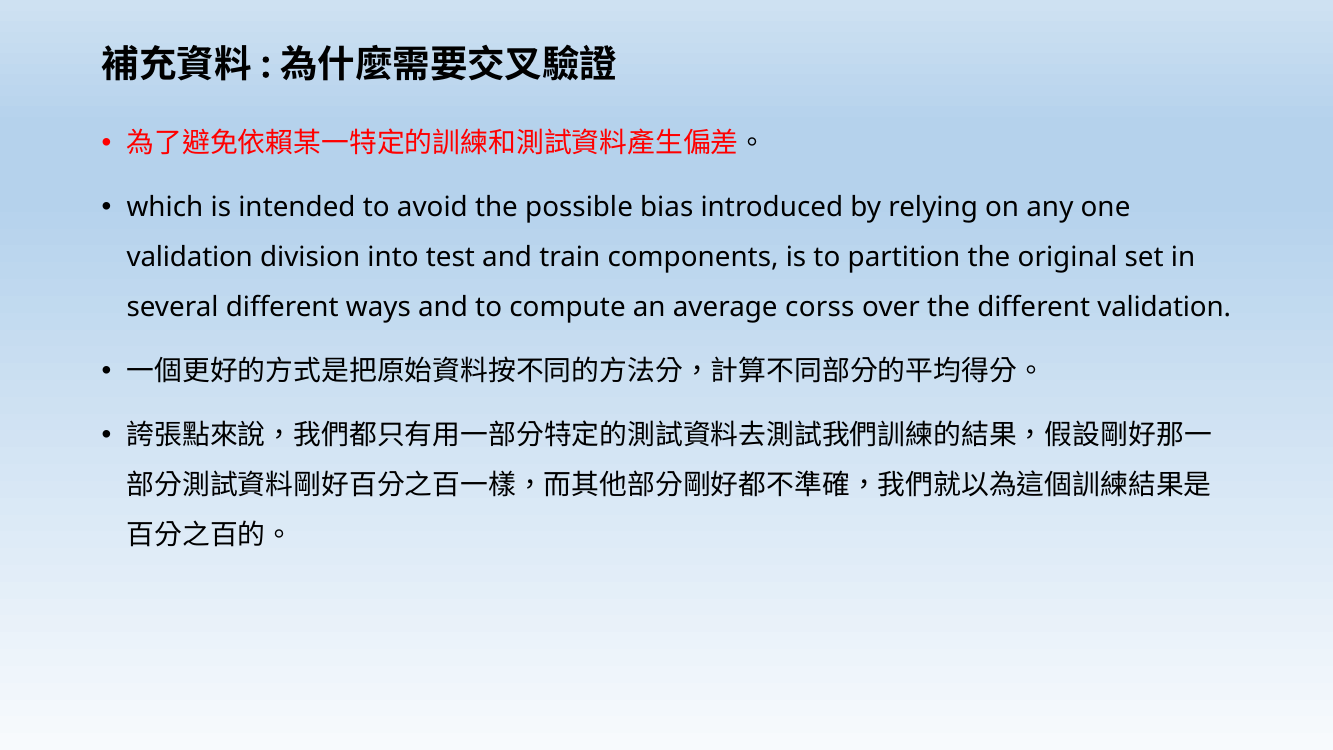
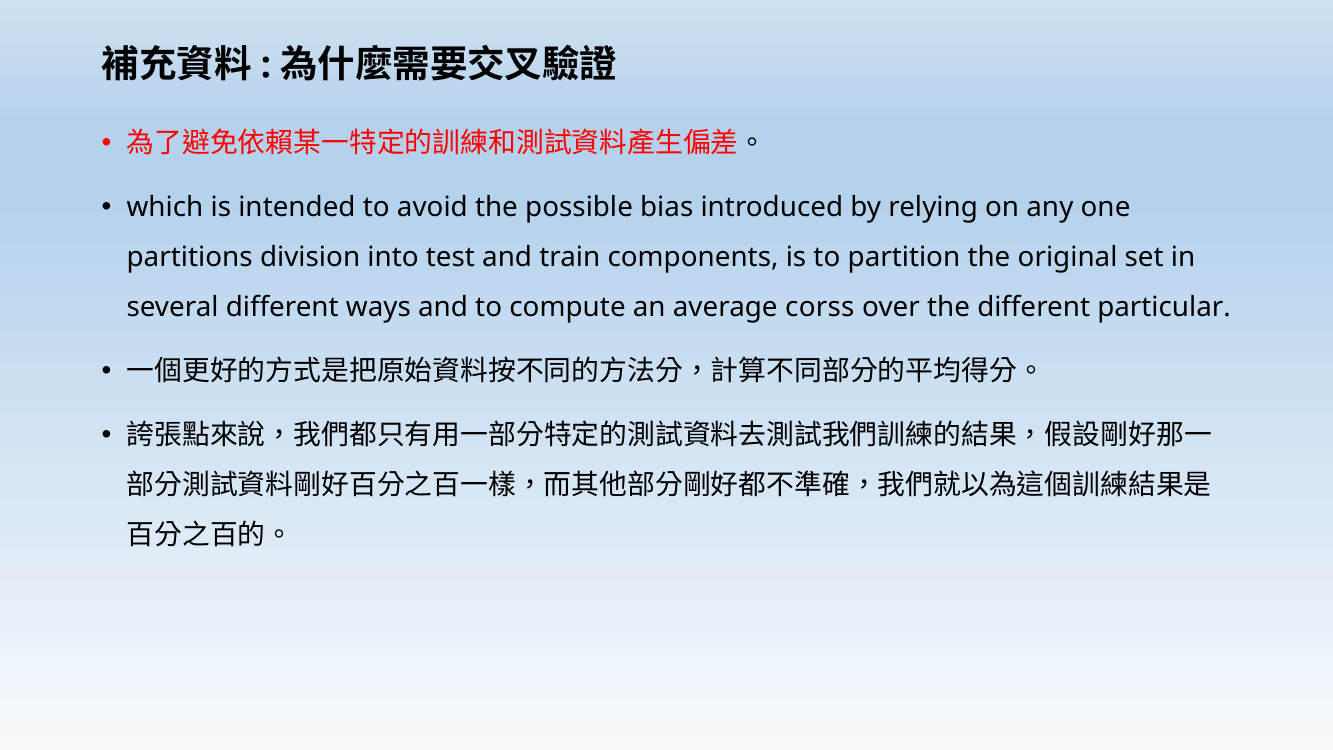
validation at (190, 257): validation -> partitions
different validation: validation -> particular
